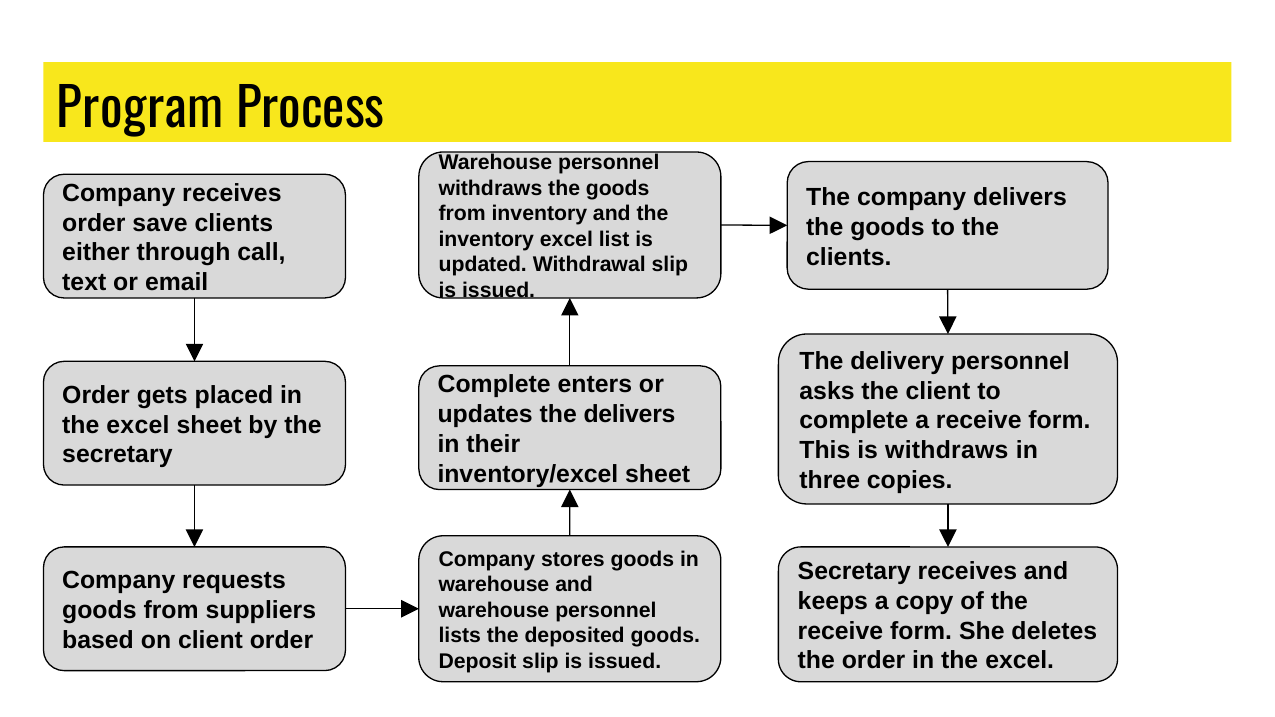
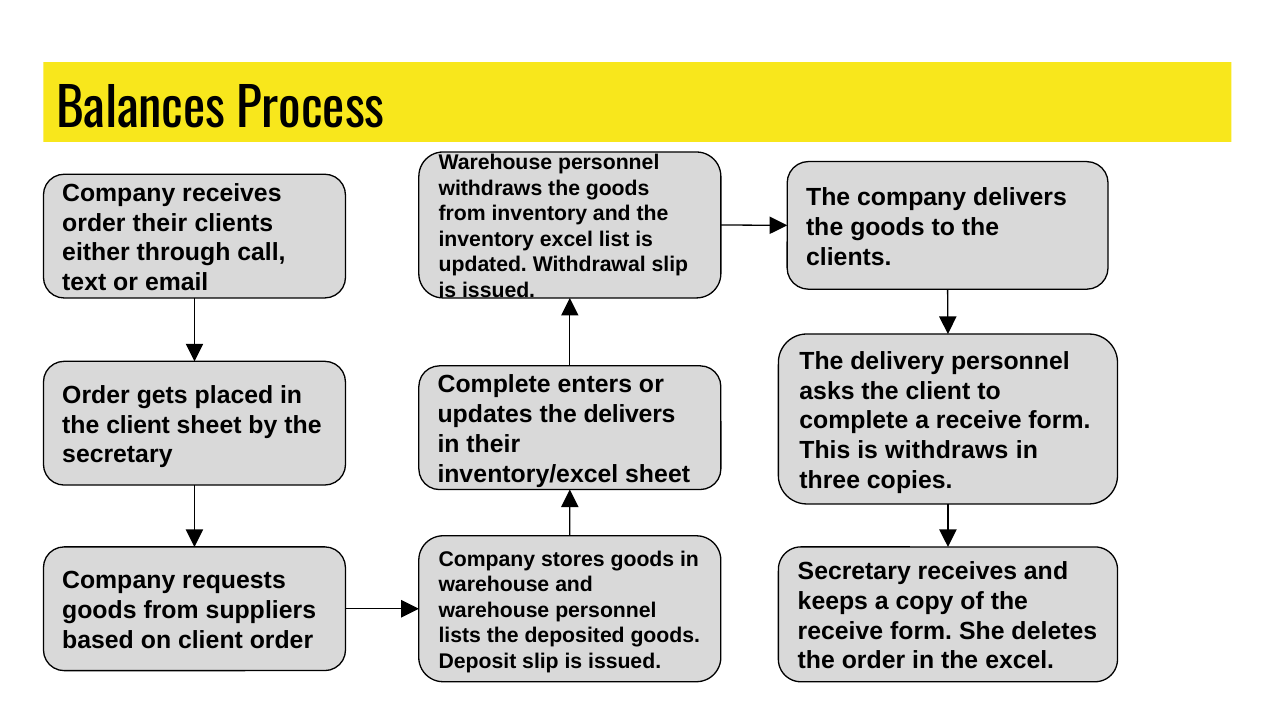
Program: Program -> Balances
order save: save -> their
excel at (138, 425): excel -> client
